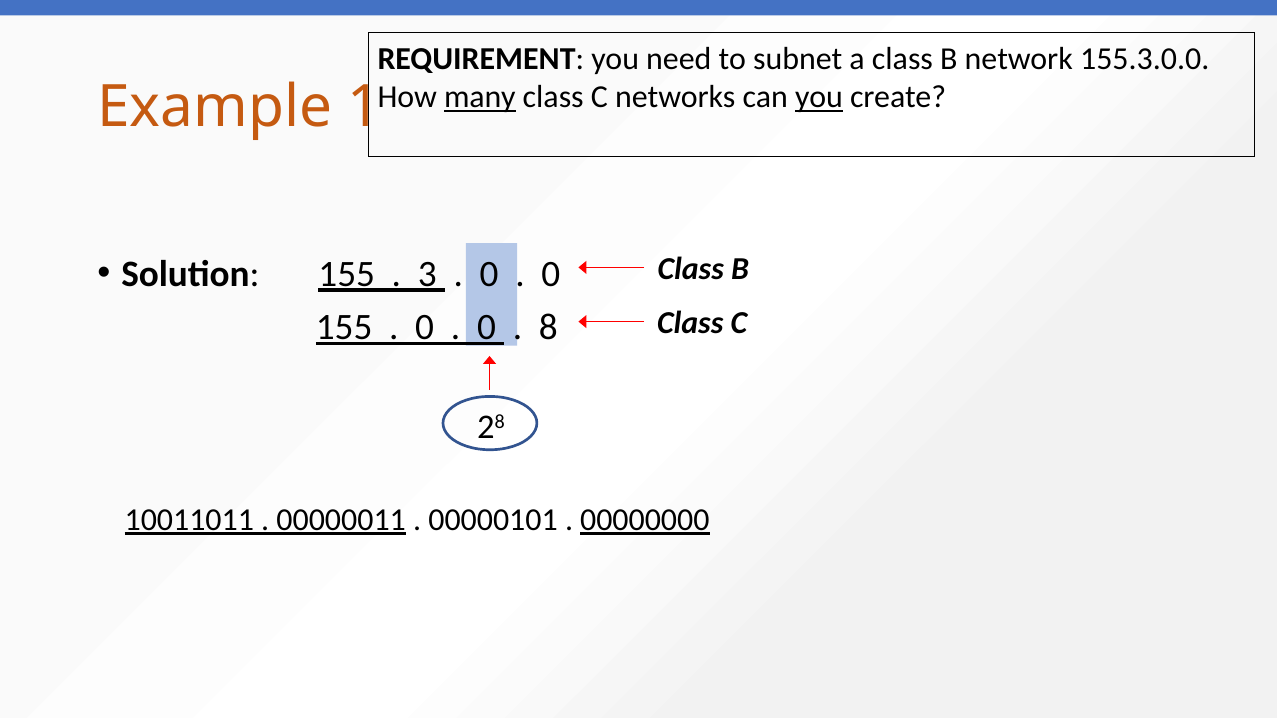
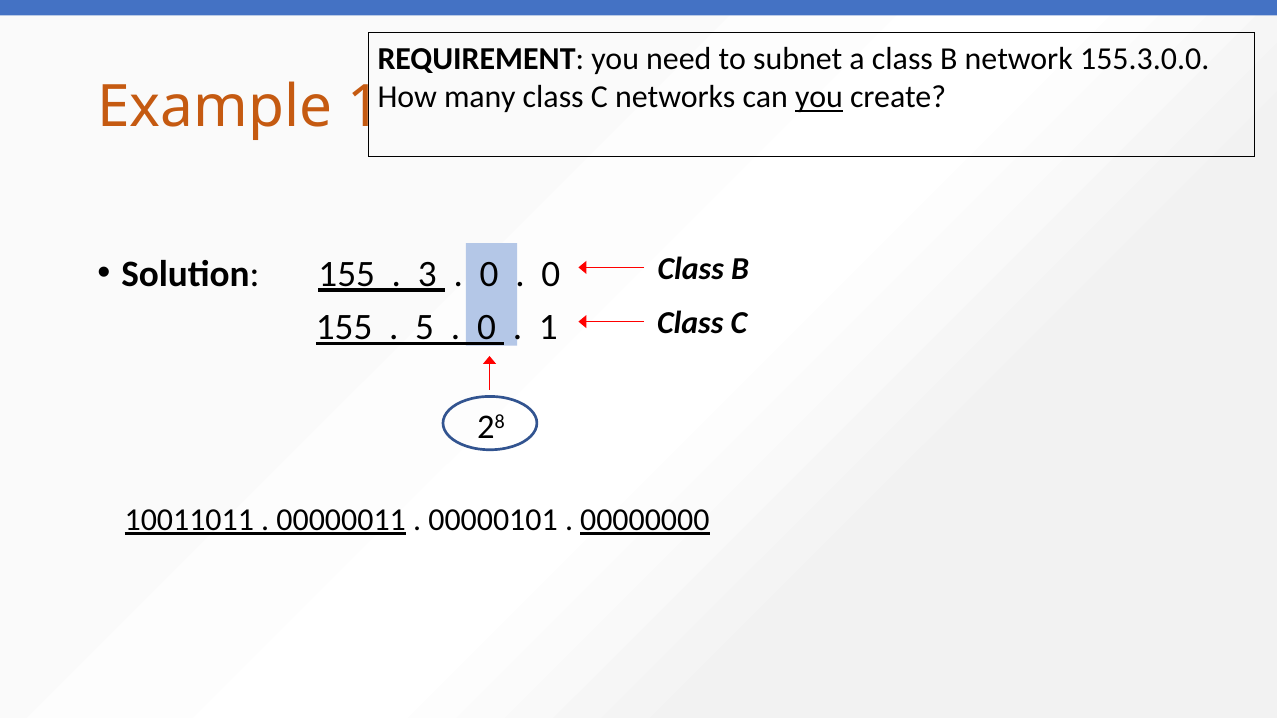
many underline: present -> none
0 at (425, 327): 0 -> 5
8 at (548, 327): 8 -> 1
